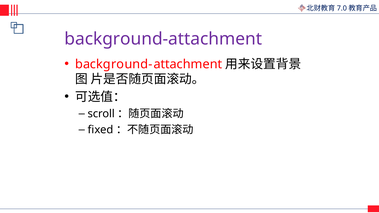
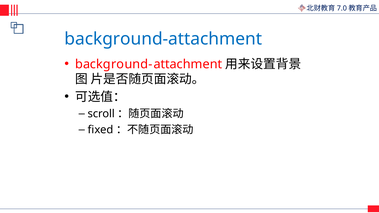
background-attachment at (163, 39) colour: purple -> blue
